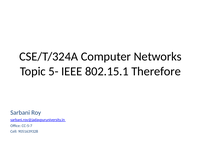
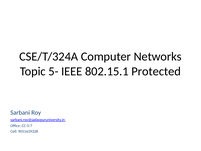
Therefore: Therefore -> Protected
